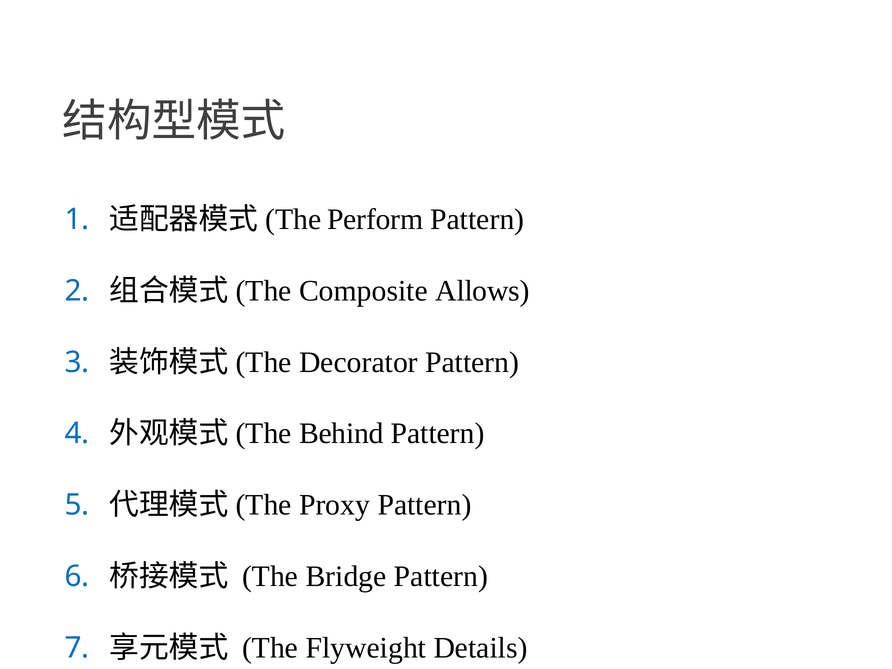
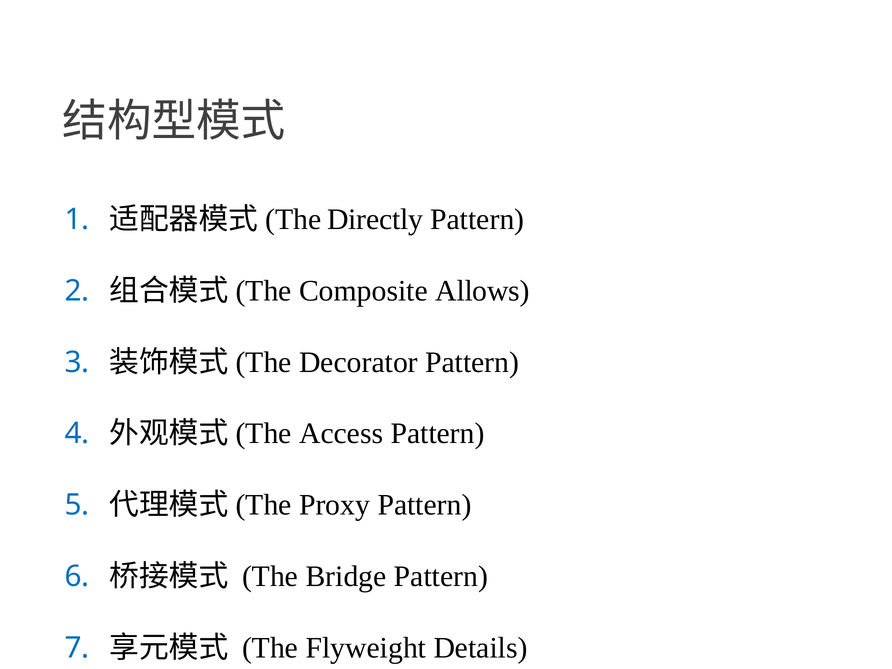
Perform: Perform -> Directly
Behind: Behind -> Access
